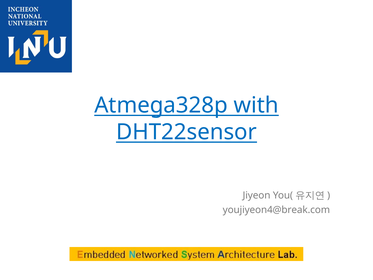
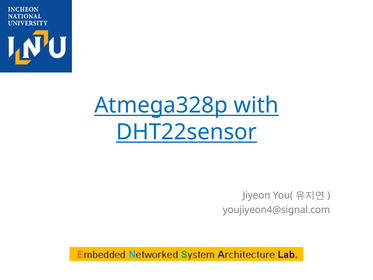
youjiyeon4@break.com: youjiyeon4@break.com -> youjiyeon4@signal.com
